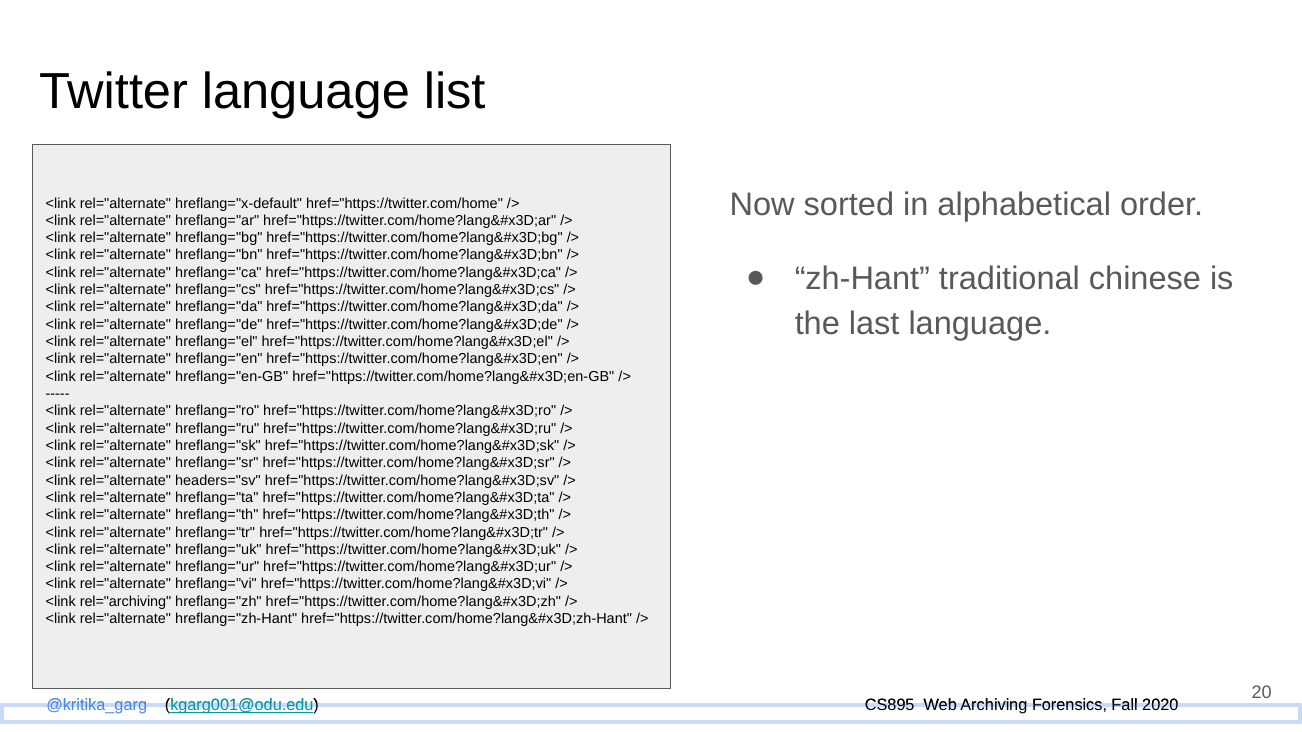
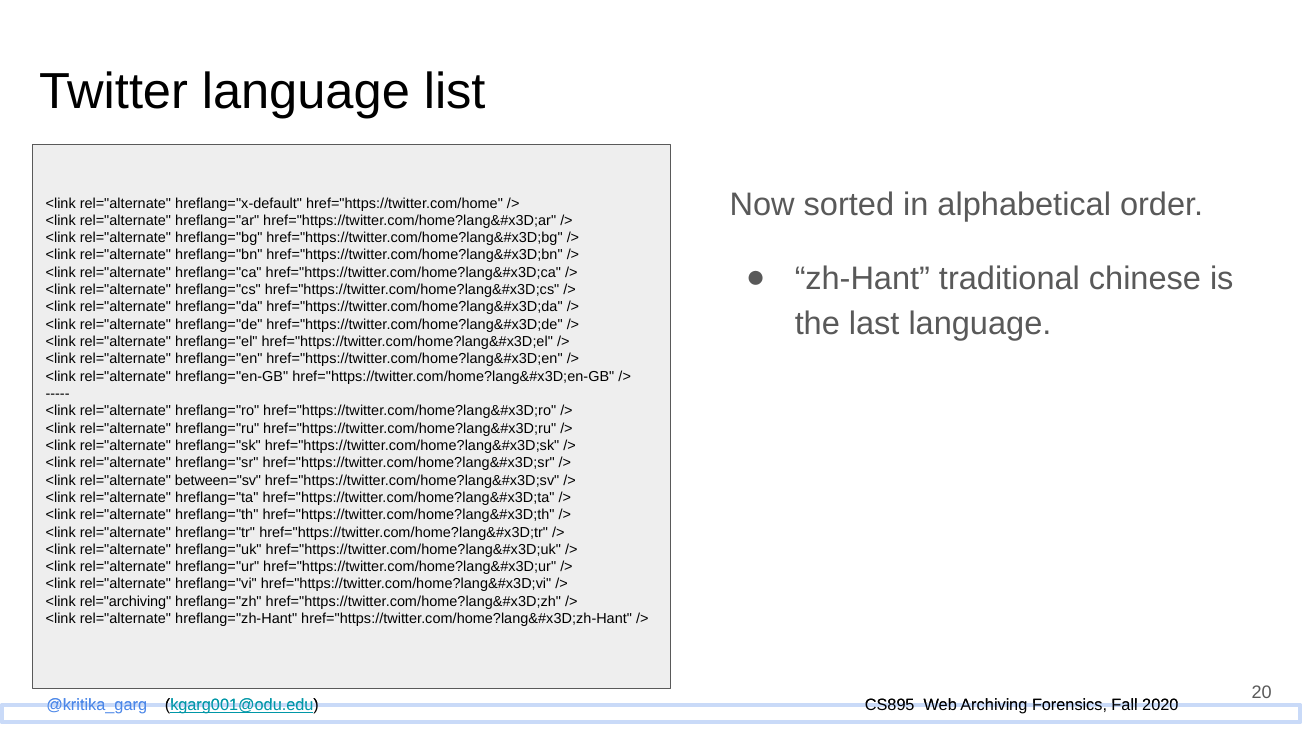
headers="sv: headers="sv -> between="sv
